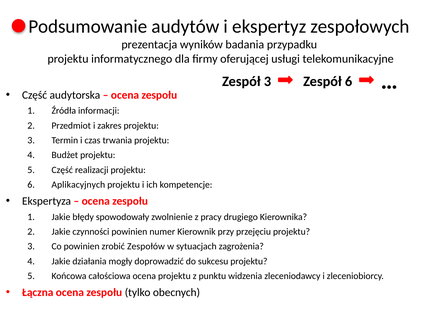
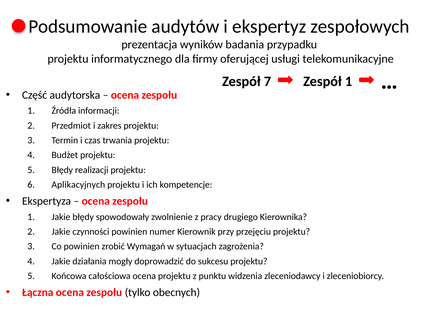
Zespół 3: 3 -> 7
Zespół 6: 6 -> 1
Część at (62, 170): Część -> Błędy
Zespołów: Zespołów -> Wymagań
